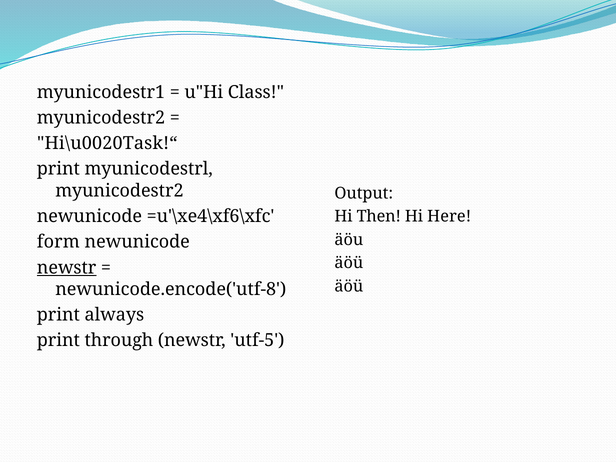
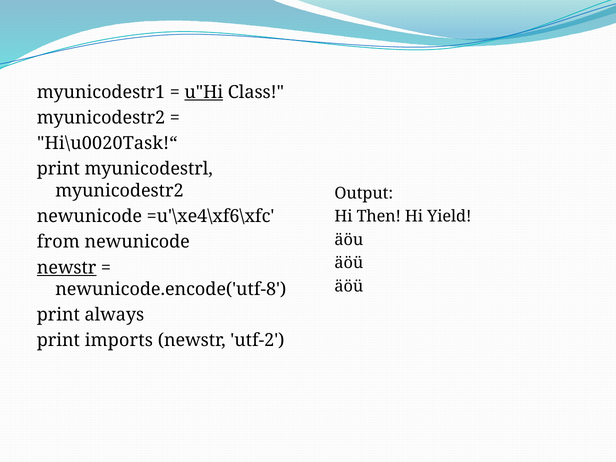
u"Hi underline: none -> present
Here: Here -> Yield
form: form -> from
through: through -> imports
utf-5: utf-5 -> utf-2
